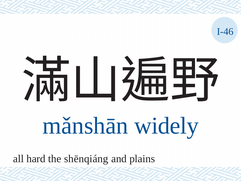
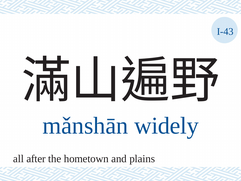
I-46: I-46 -> I-43
hard: hard -> after
shēnqiáng: shēnqiáng -> hometown
